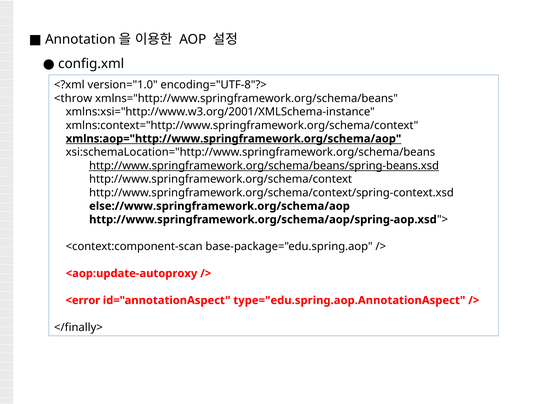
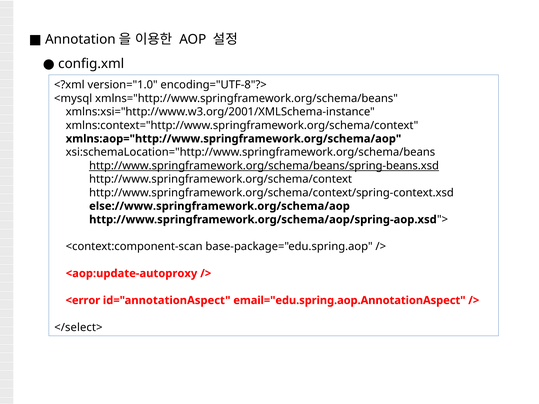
<throw: <throw -> <mysql
xmlns:aop="http://www.springframework.org/schema/aop underline: present -> none
type="edu.spring.aop.AnnotationAspect: type="edu.spring.aop.AnnotationAspect -> email="edu.spring.aop.AnnotationAspect
</finally>: </finally> -> </select>
